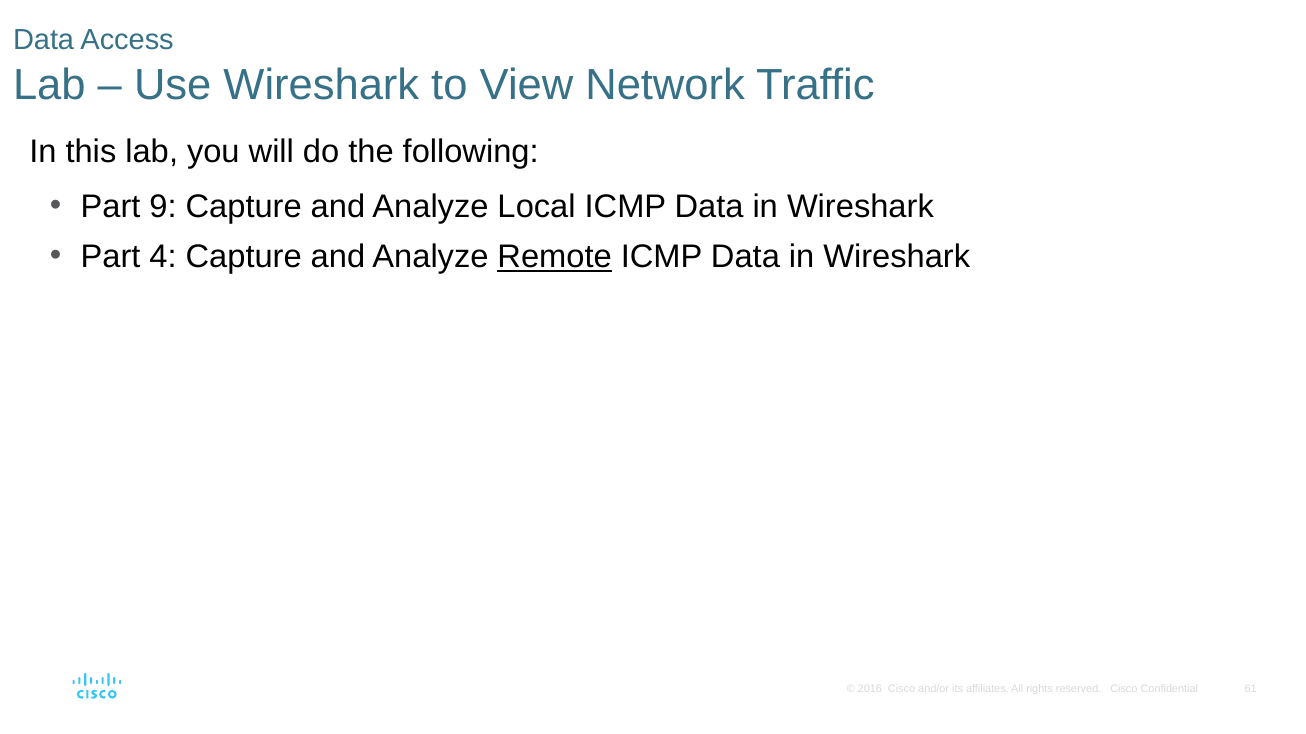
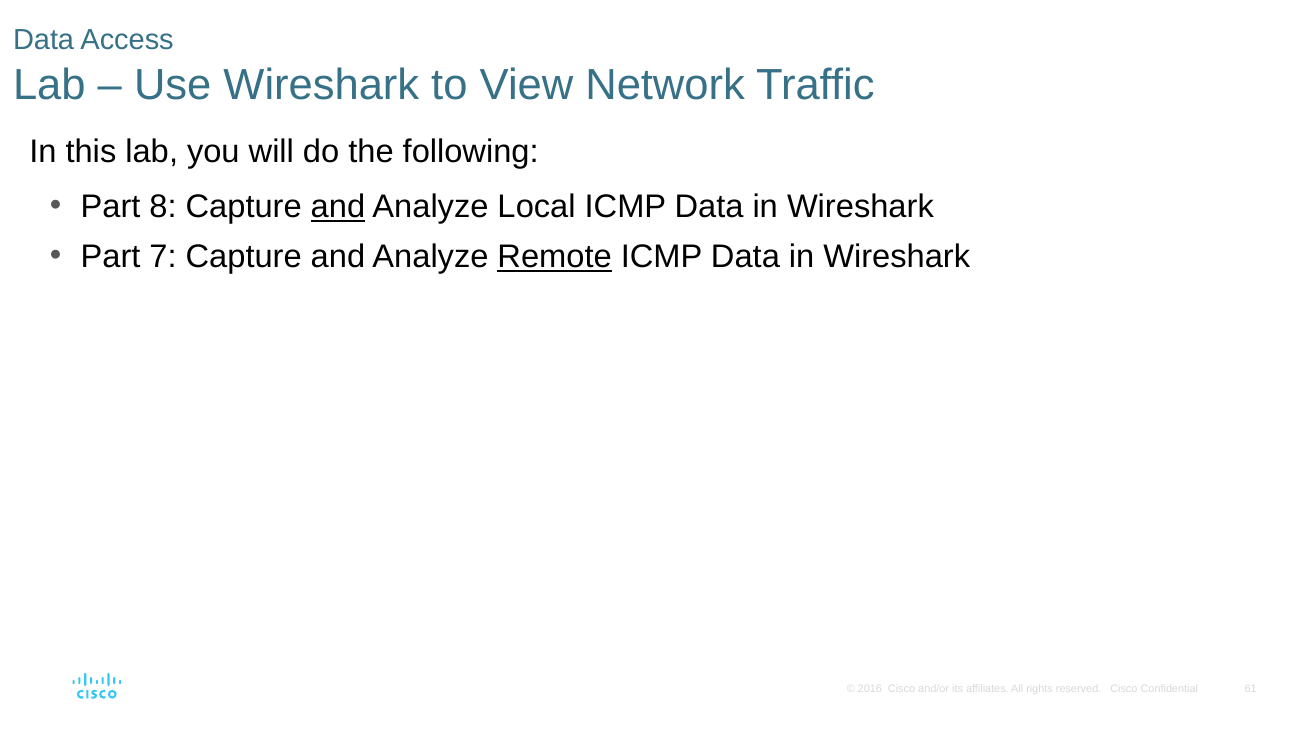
9: 9 -> 8
and at (338, 207) underline: none -> present
4: 4 -> 7
